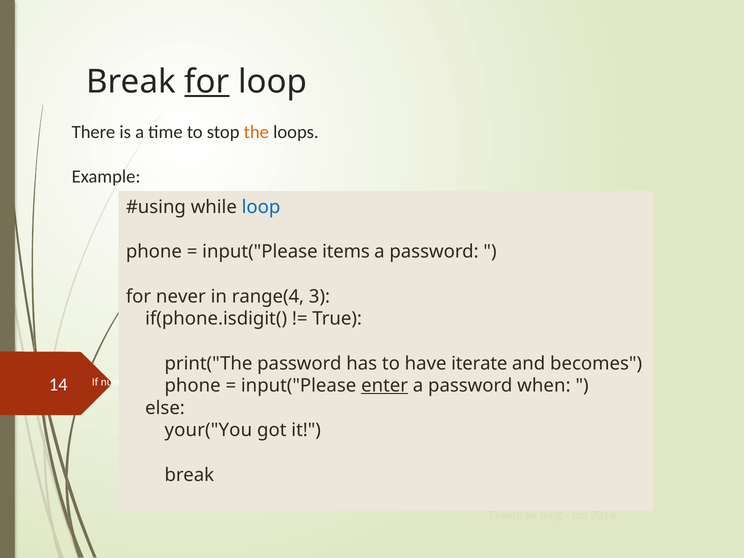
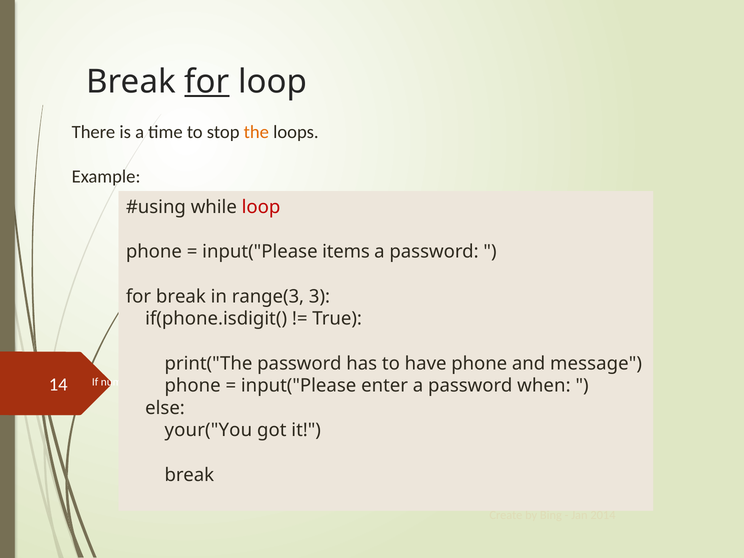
loop at (261, 207) colour: blue -> red
for never: never -> break
range(4: range(4 -> range(3
have iterate: iterate -> phone
and becomes: becomes -> message
enter underline: present -> none
